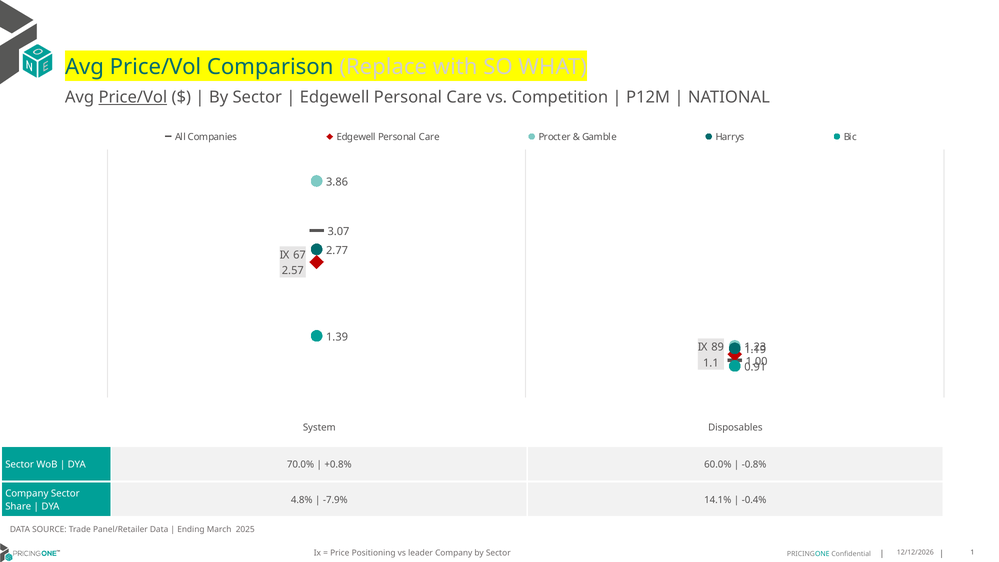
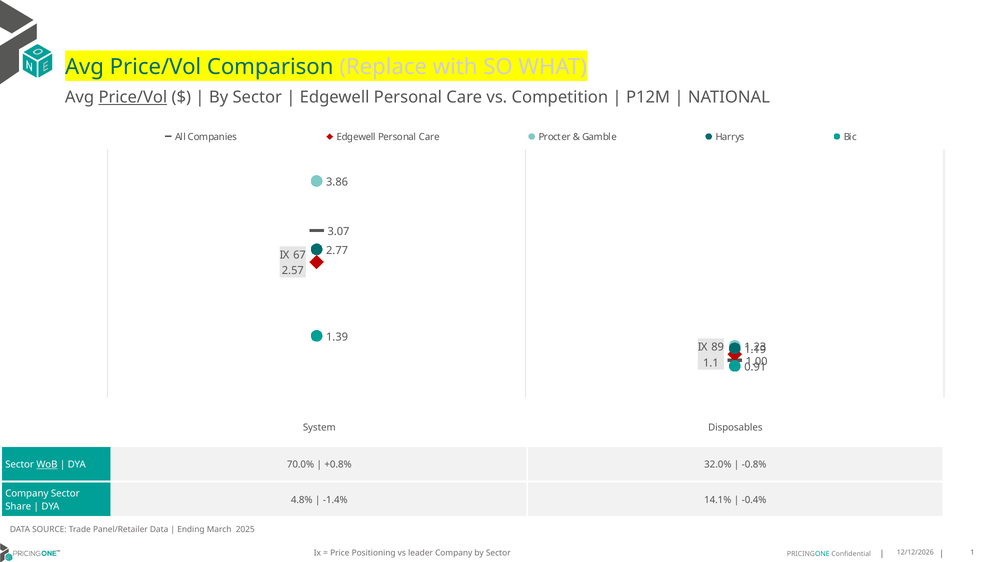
WoB underline: none -> present
60.0%: 60.0% -> 32.0%
-7.9%: -7.9% -> -1.4%
